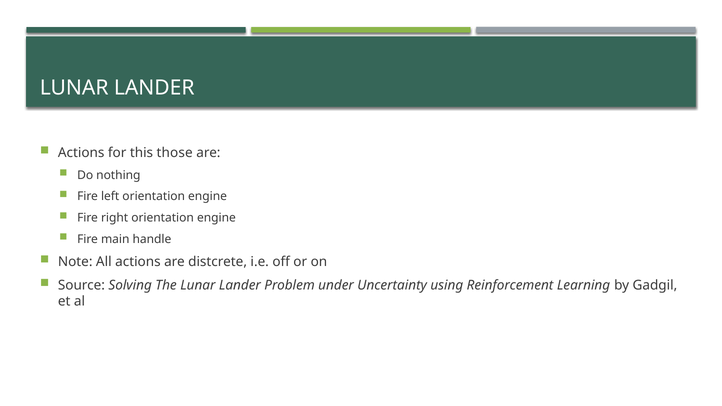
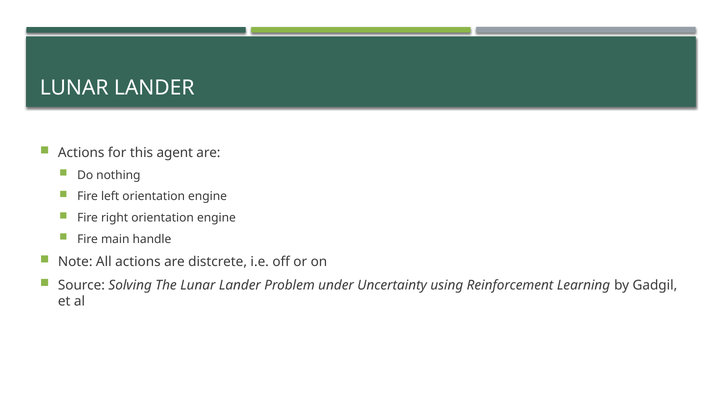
those: those -> agent
